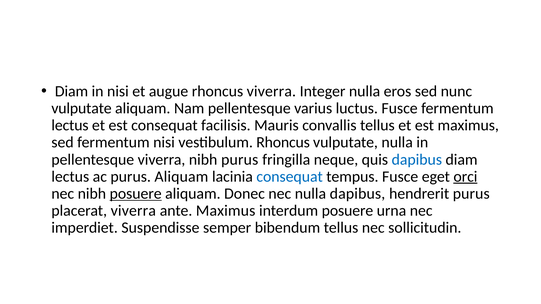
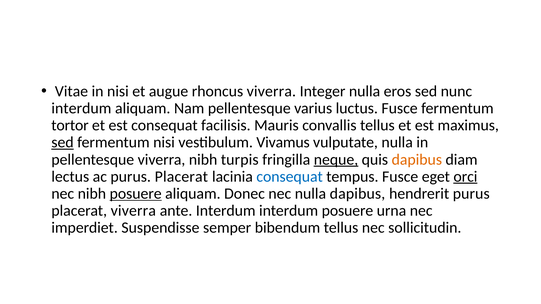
Diam at (72, 91): Diam -> Vitae
vulputate at (82, 109): vulputate -> interdum
lectus at (70, 126): lectus -> tortor
sed at (63, 143) underline: none -> present
vestibulum Rhoncus: Rhoncus -> Vivamus
nibh purus: purus -> turpis
neque underline: none -> present
dapibus at (417, 160) colour: blue -> orange
ac purus Aliquam: Aliquam -> Placerat
ante Maximus: Maximus -> Interdum
